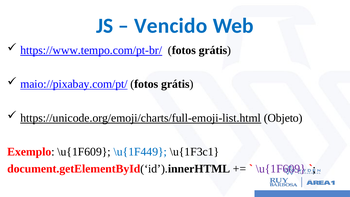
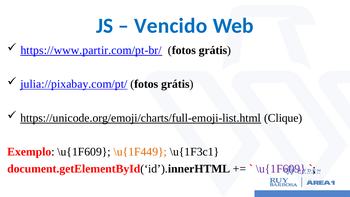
https://www.tempo.com/pt-br/: https://www.tempo.com/pt-br/ -> https://www.partir.com/pt-br/
maio://pixabay.com/pt/: maio://pixabay.com/pt/ -> julia://pixabay.com/pt/
Objeto: Objeto -> Clique
\u{1F449 colour: blue -> orange
